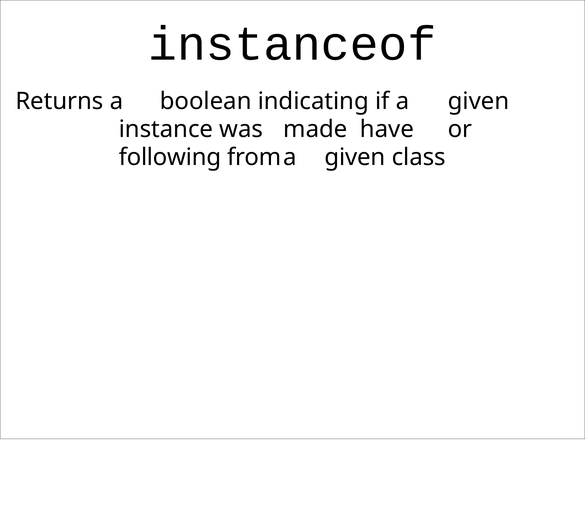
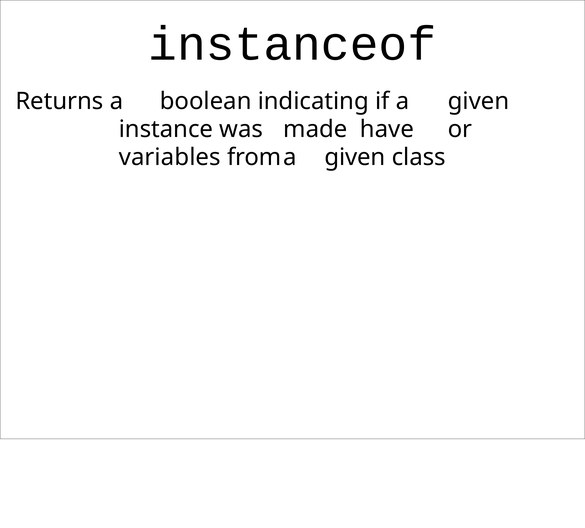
following: following -> variables
